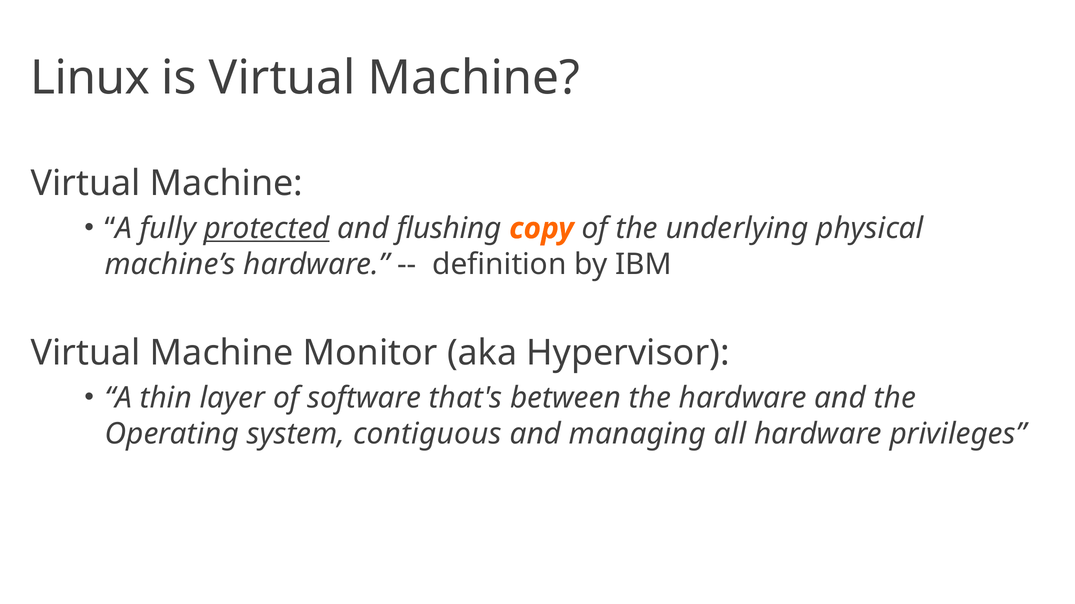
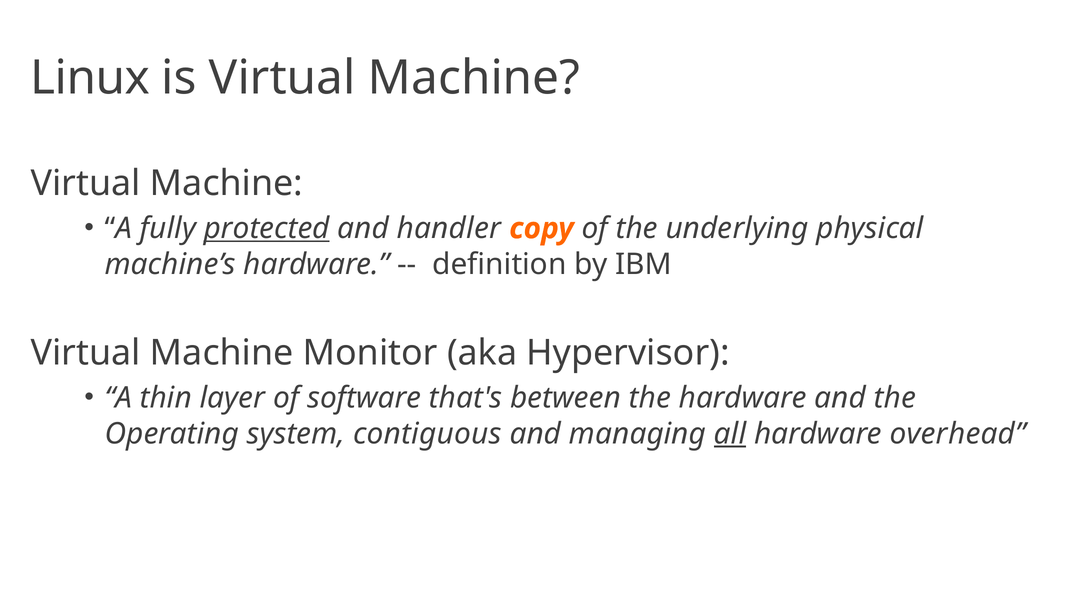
flushing: flushing -> handler
all underline: none -> present
privileges: privileges -> overhead
